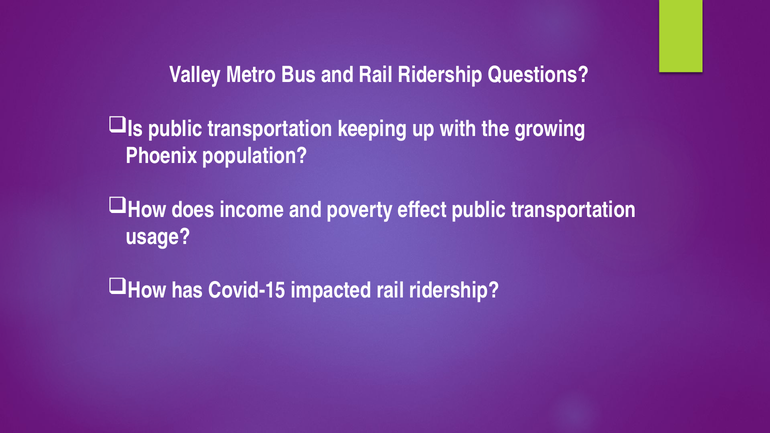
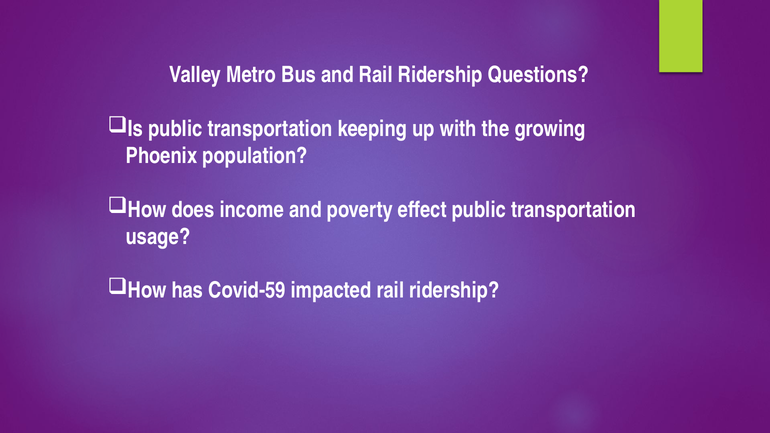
Covid-15: Covid-15 -> Covid-59
